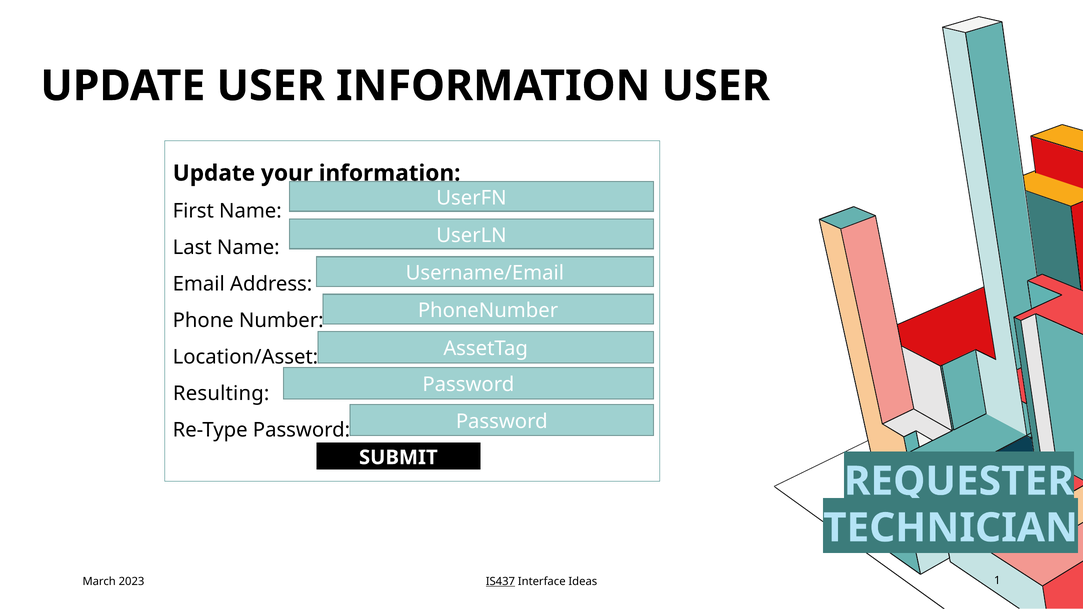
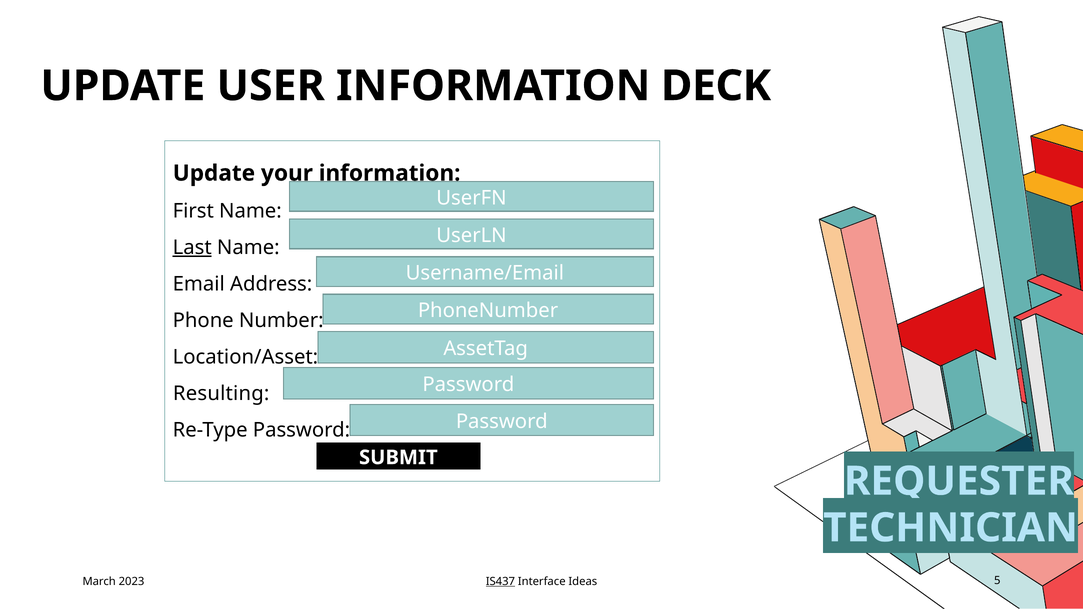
INFORMATION USER: USER -> DECK
Last underline: none -> present
1: 1 -> 5
